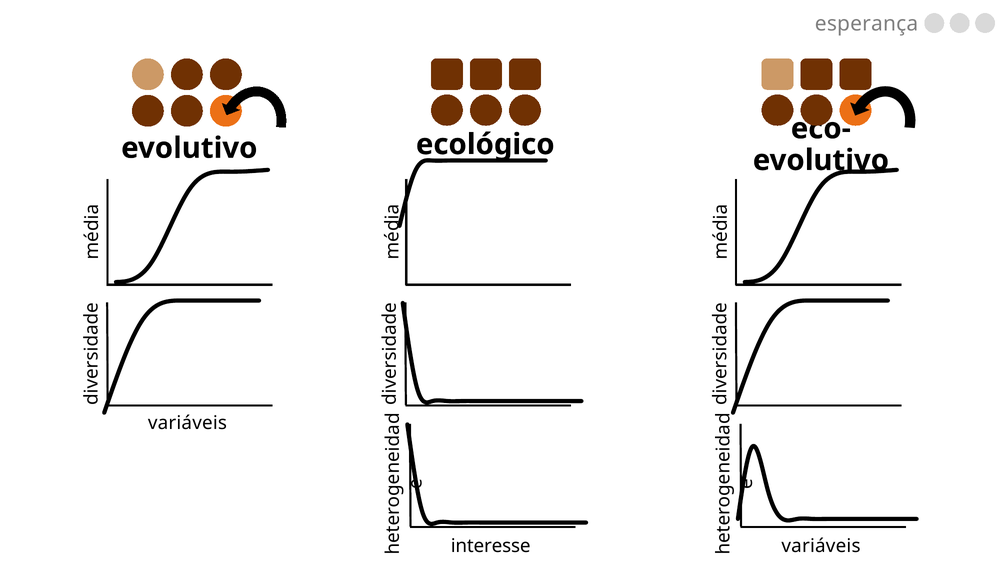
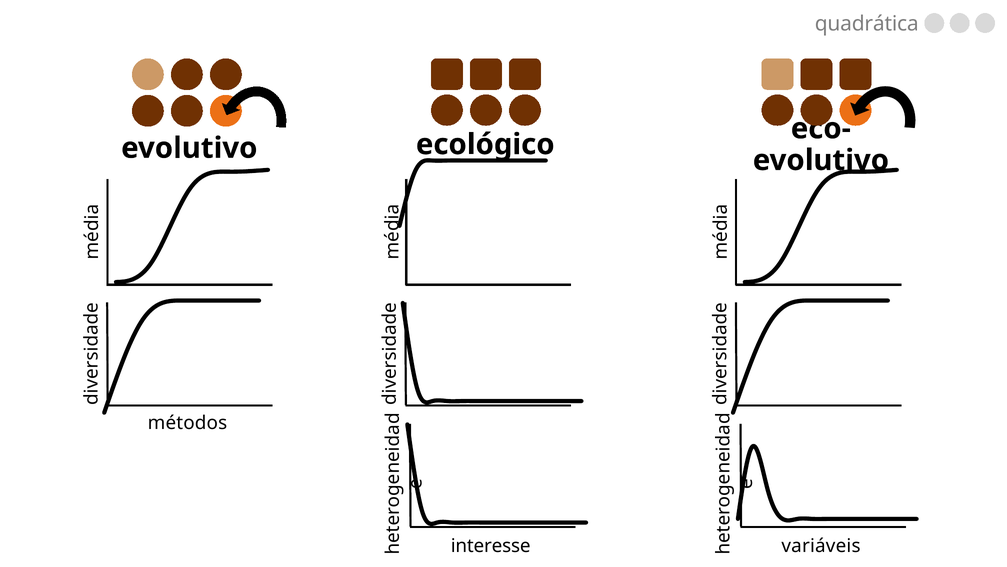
esperança: esperança -> quadrática
variáveis at (187, 423): variáveis -> métodos
